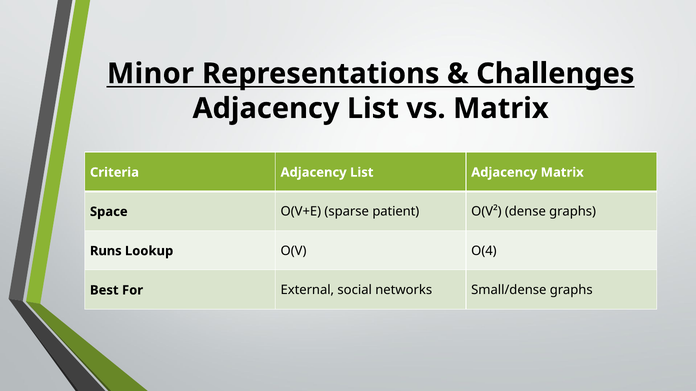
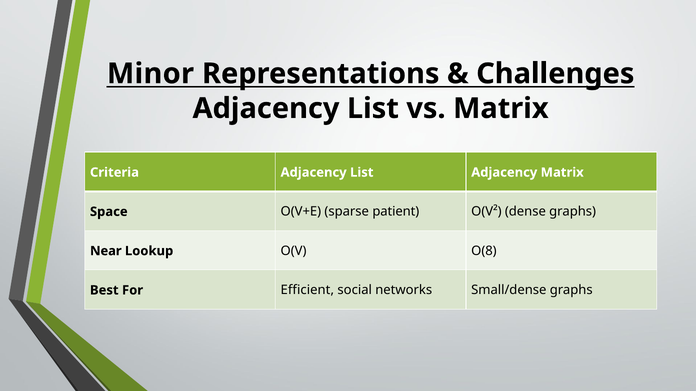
Runs: Runs -> Near
O(4: O(4 -> O(8
External: External -> Efficient
